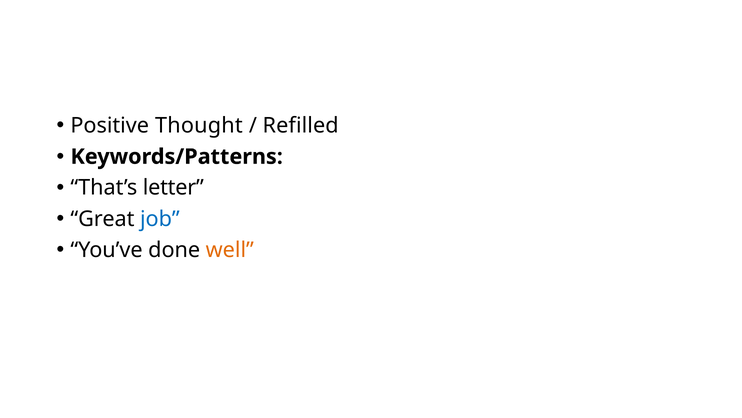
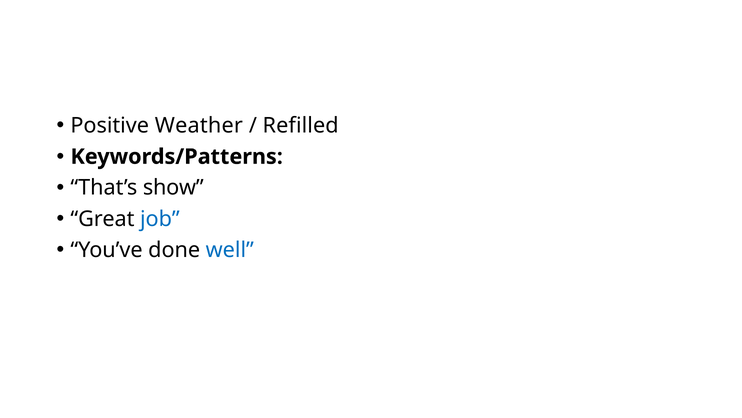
Thought: Thought -> Weather
letter: letter -> show
well colour: orange -> blue
